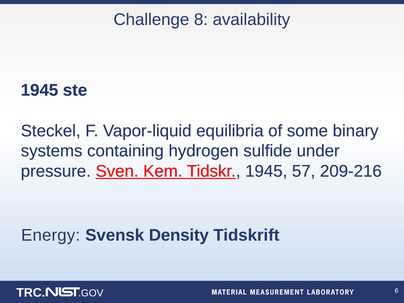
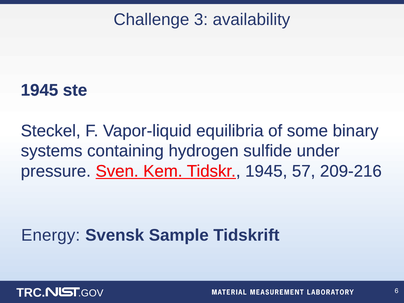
8: 8 -> 3
Density: Density -> Sample
